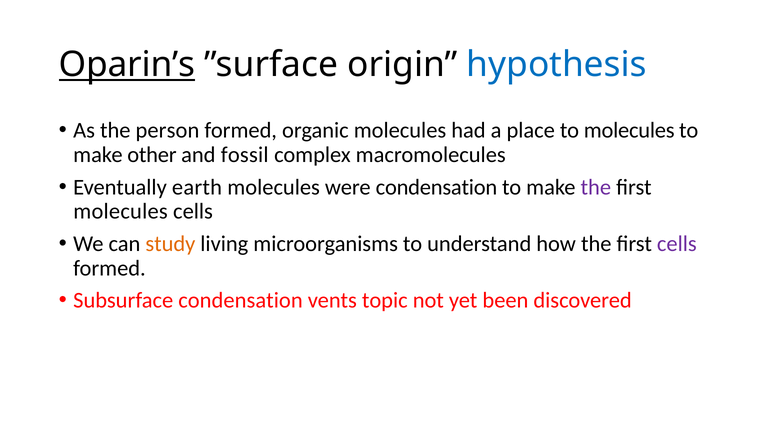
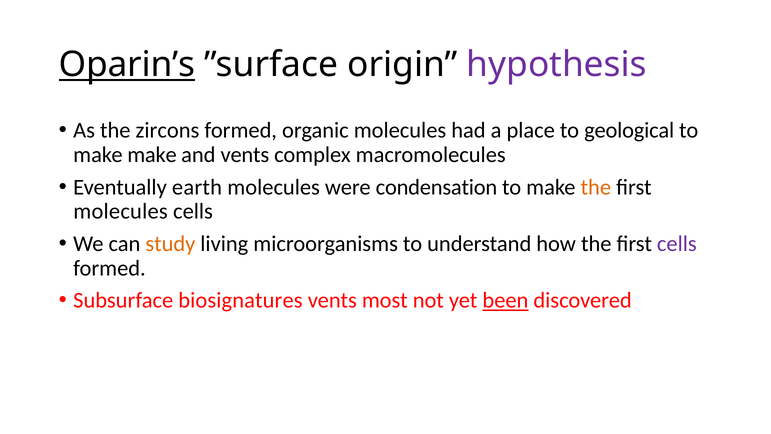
hypothesis colour: blue -> purple
person: person -> zircons
to molecules: molecules -> geological
make other: other -> make
and fossil: fossil -> vents
the at (596, 187) colour: purple -> orange
Subsurface condensation: condensation -> biosignatures
topic: topic -> most
been underline: none -> present
